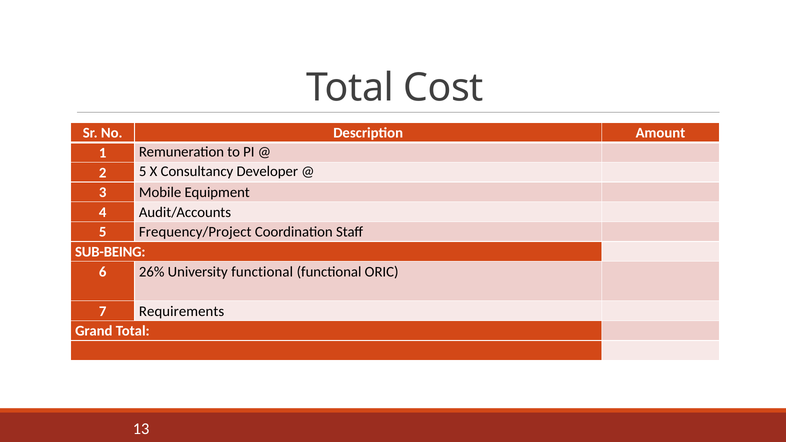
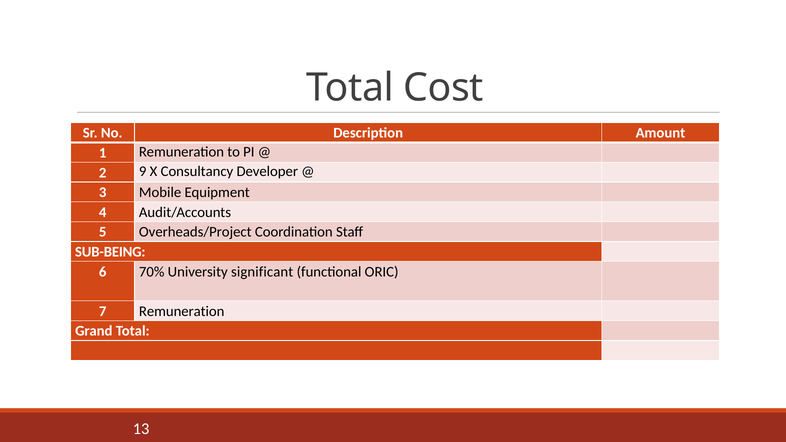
2 5: 5 -> 9
Frequency/Project: Frequency/Project -> Overheads/Project
26%: 26% -> 70%
University functional: functional -> significant
7 Requirements: Requirements -> Remuneration
